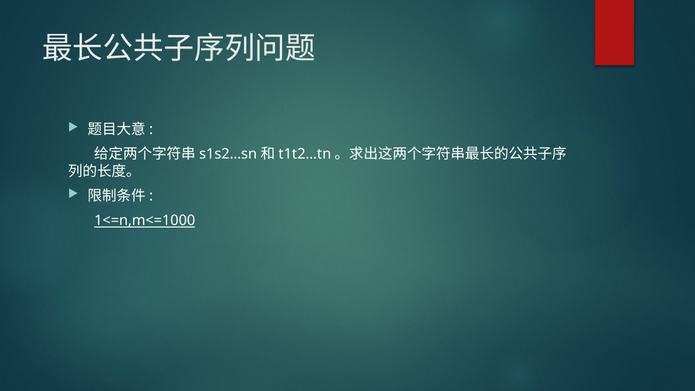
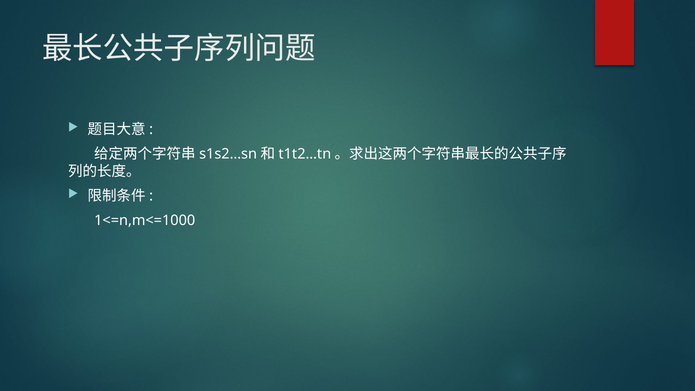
1<=n,m<=1000 underline: present -> none
